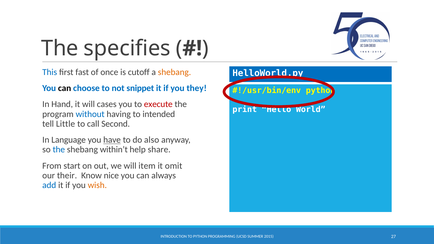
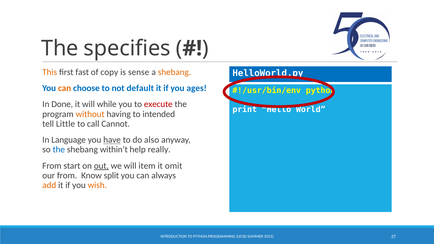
This colour: blue -> orange
once: once -> copy
cutoff: cutoff -> sense
can at (65, 88) colour: black -> orange
snippet: snippet -> default
they: they -> ages
Hand: Hand -> Done
cases: cases -> while
without colour: blue -> orange
Second: Second -> Cannot
share: share -> really
out underline: none -> present
our their: their -> from
nice: nice -> split
add colour: blue -> orange
